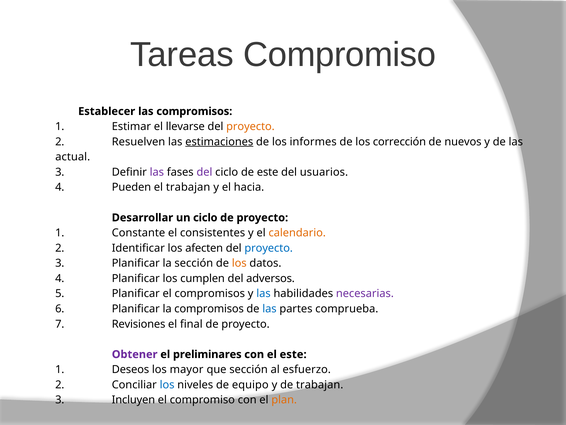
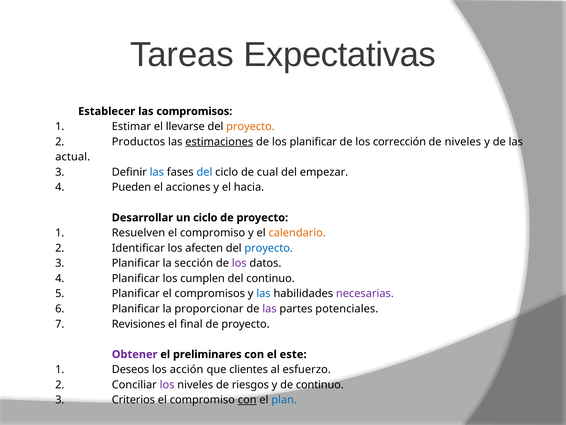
Tareas Compromiso: Compromiso -> Expectativas
Resuelven: Resuelven -> Productos
los informes: informes -> planificar
de nuevos: nuevos -> niveles
las at (157, 172) colour: purple -> blue
del at (204, 172) colour: purple -> blue
de este: este -> cual
usuarios: usuarios -> empezar
el trabajan: trabajan -> acciones
Constante: Constante -> Resuelven
consistentes at (213, 233): consistentes -> compromiso
los at (239, 263) colour: orange -> purple
del adversos: adversos -> continuo
la compromisos: compromisos -> proporcionar
las at (269, 308) colour: blue -> purple
comprueba: comprueba -> potenciales
mayor: mayor -> acción
que sección: sección -> clientes
los at (167, 384) colour: blue -> purple
equipo: equipo -> riesgos
de trabajan: trabajan -> continuo
Incluyen: Incluyen -> Criterios
con at (247, 400) underline: none -> present
plan colour: orange -> blue
